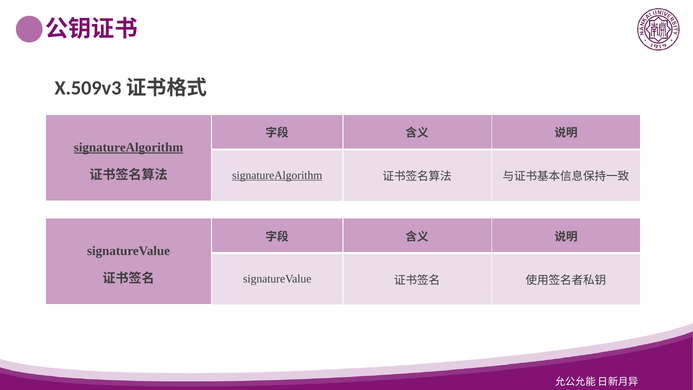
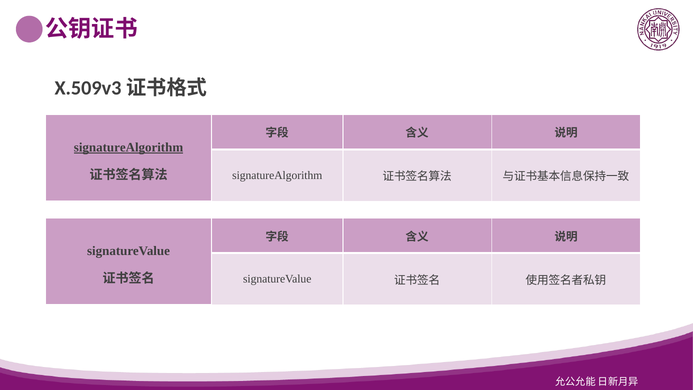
signatureAlgorithm at (277, 175) underline: present -> none
